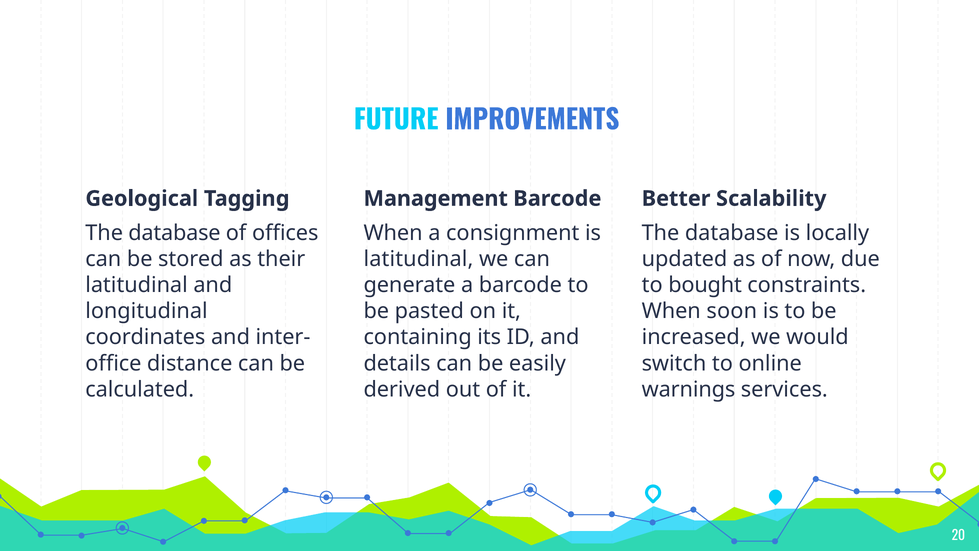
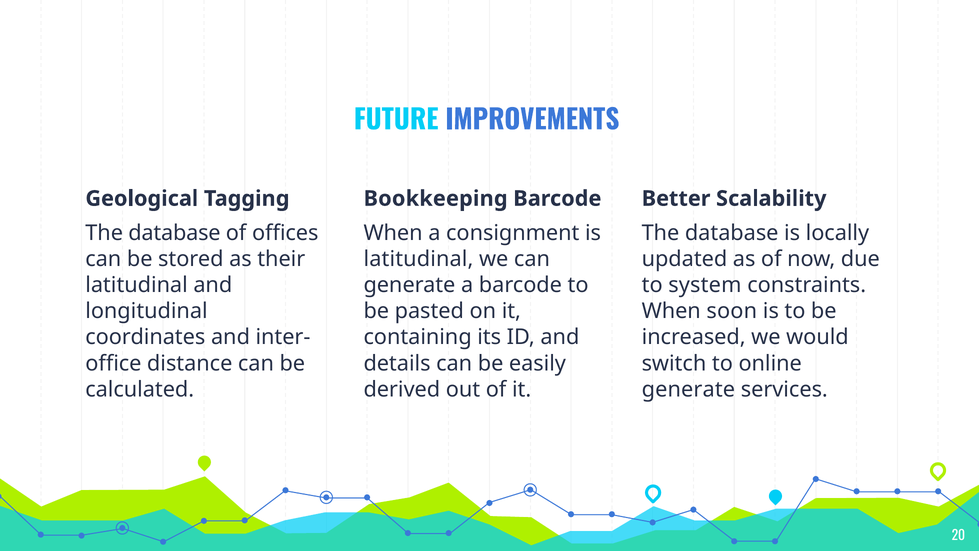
Management: Management -> Bookkeeping
bought: bought -> system
warnings at (689, 389): warnings -> generate
